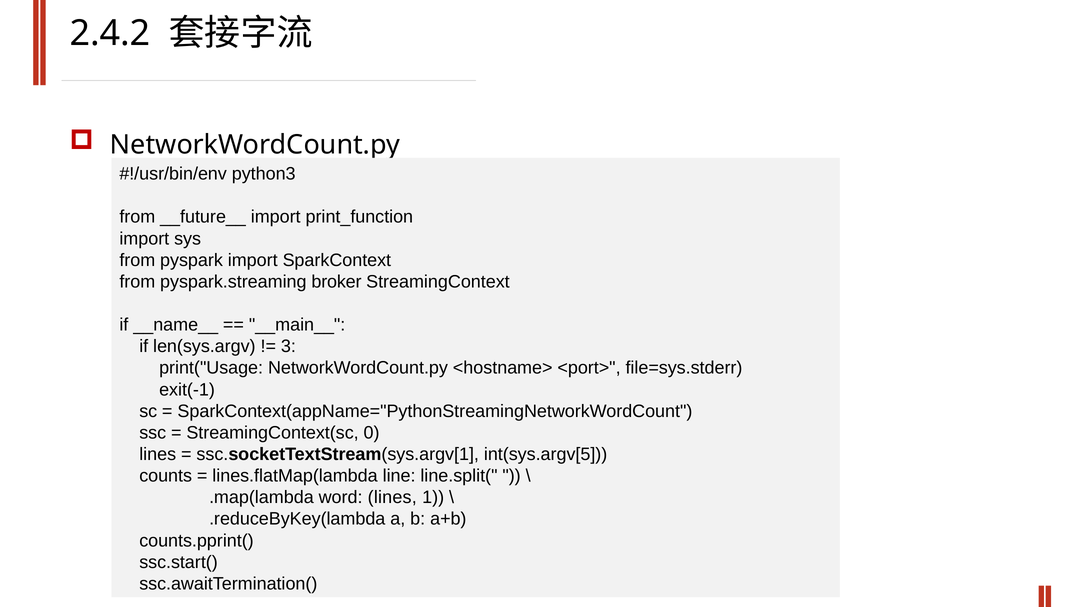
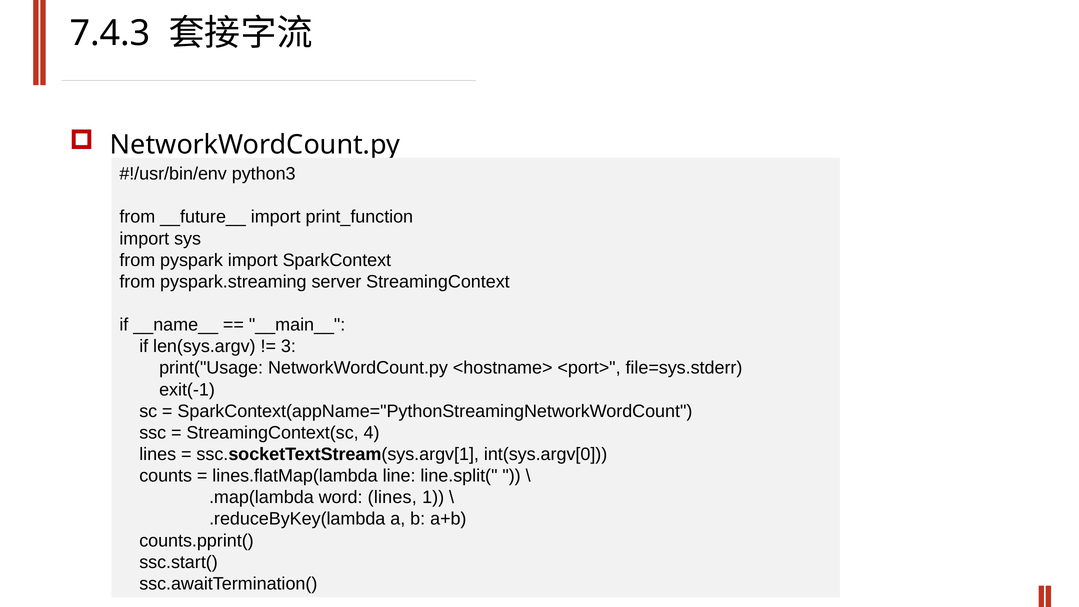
2.4.2: 2.4.2 -> 7.4.3
broker: broker -> server
0: 0 -> 4
int(sys.argv[5: int(sys.argv[5 -> int(sys.argv[0
